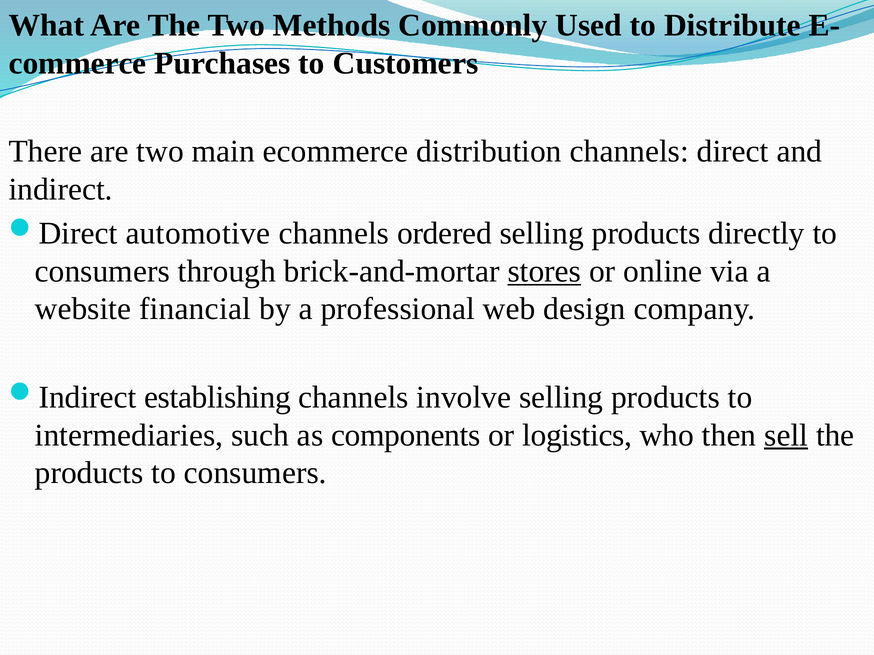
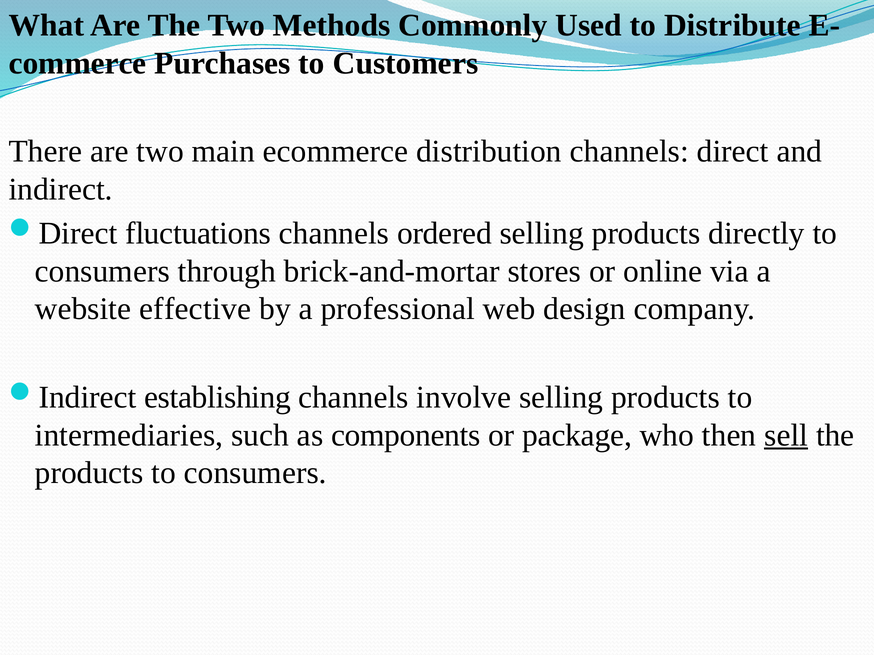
automotive: automotive -> fluctuations
stores underline: present -> none
financial: financial -> effective
logistics: logistics -> package
